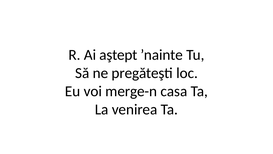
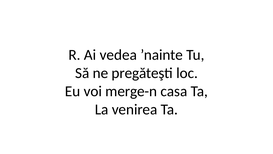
aştept: aştept -> vedea
